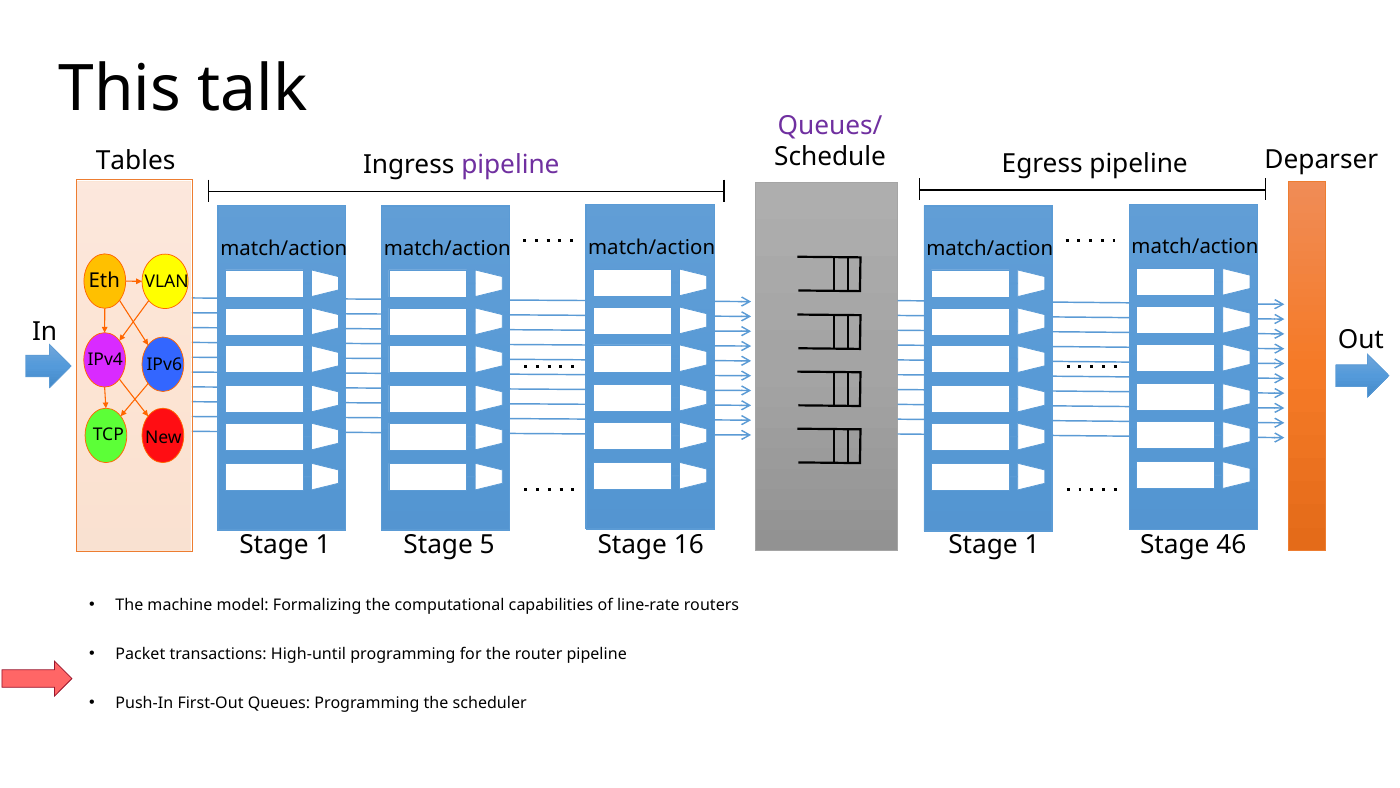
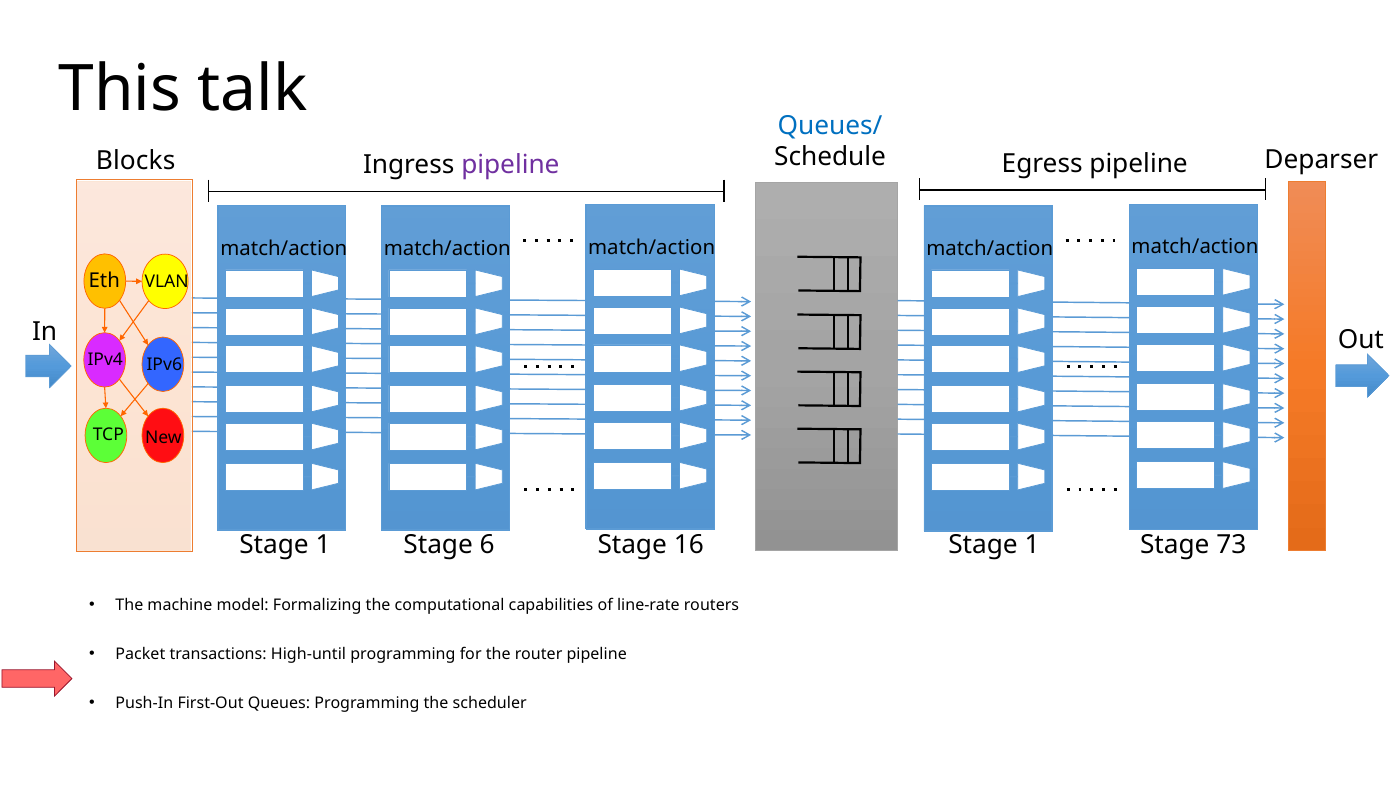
Queues/ colour: purple -> blue
Tables: Tables -> Blocks
5: 5 -> 6
46: 46 -> 73
